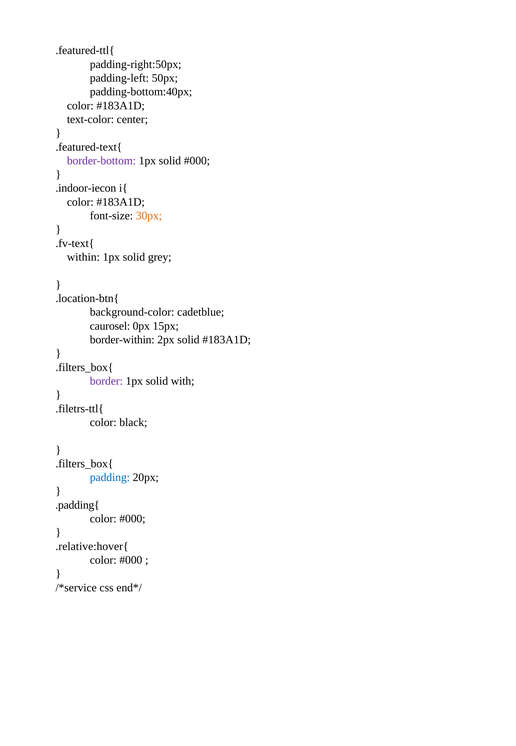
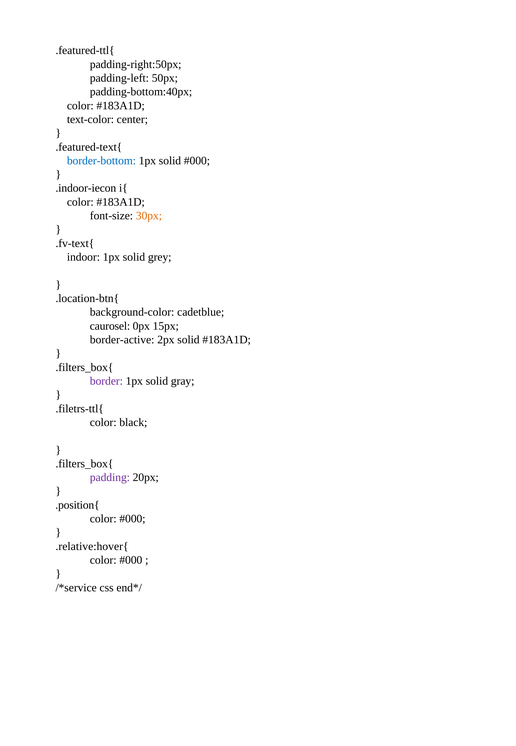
border-bottom colour: purple -> blue
within: within -> indoor
border-within: border-within -> border-active
with: with -> gray
padding colour: blue -> purple
.padding{: .padding{ -> .position{
